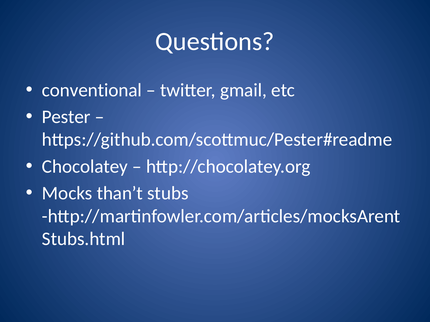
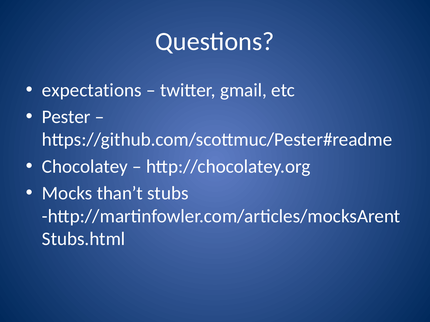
conventional: conventional -> expectations
